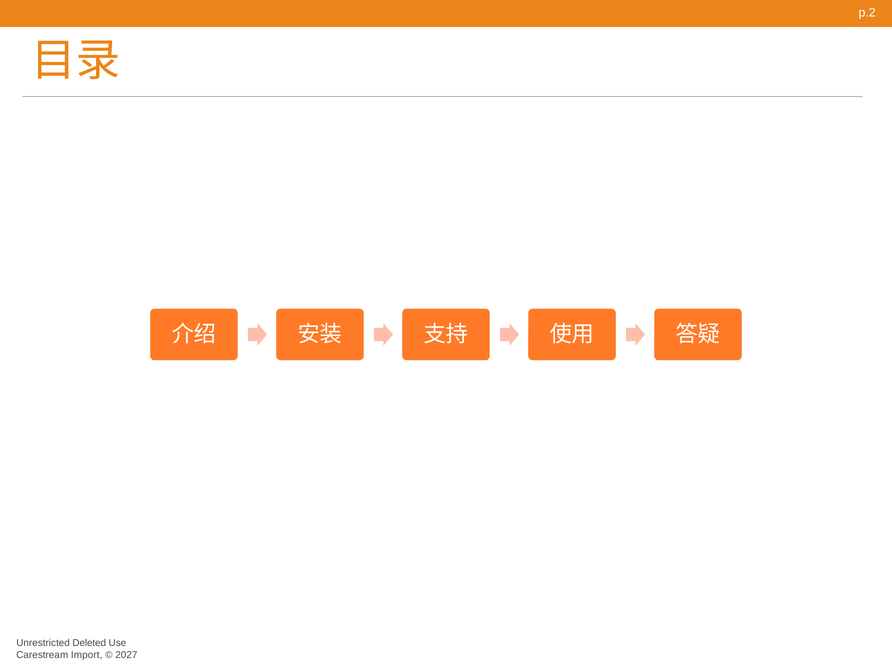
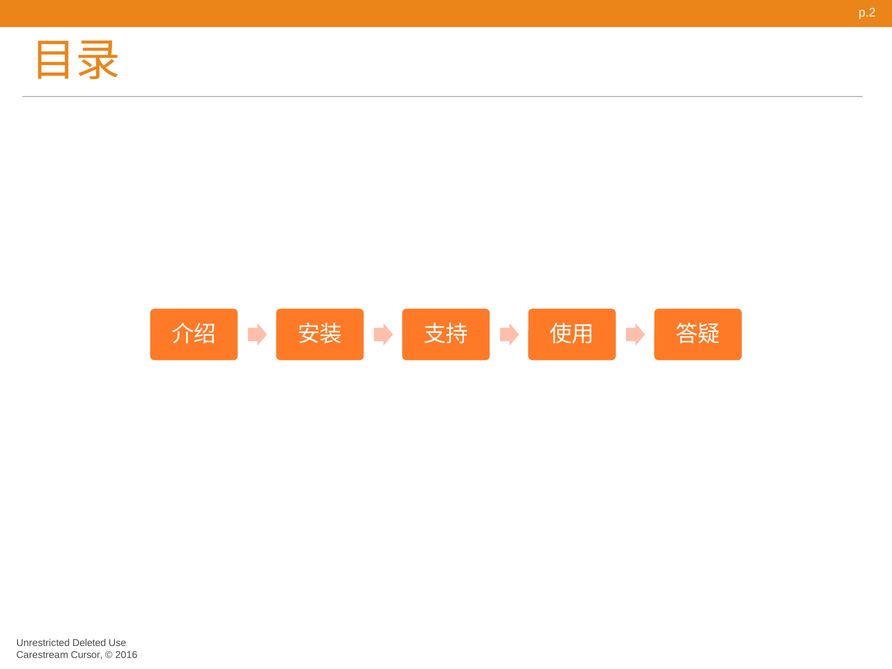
Import: Import -> Cursor
2027: 2027 -> 2016
